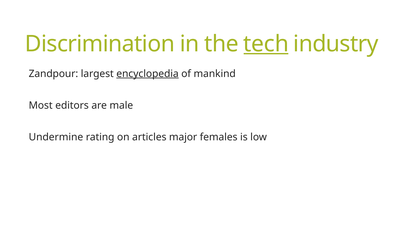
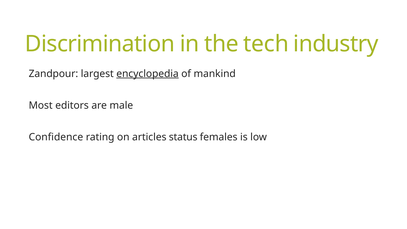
tech underline: present -> none
Undermine: Undermine -> Confidence
major: major -> status
